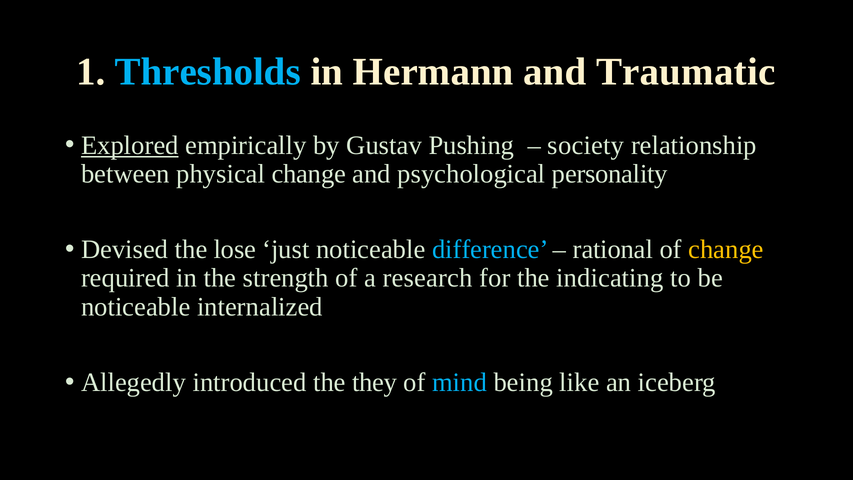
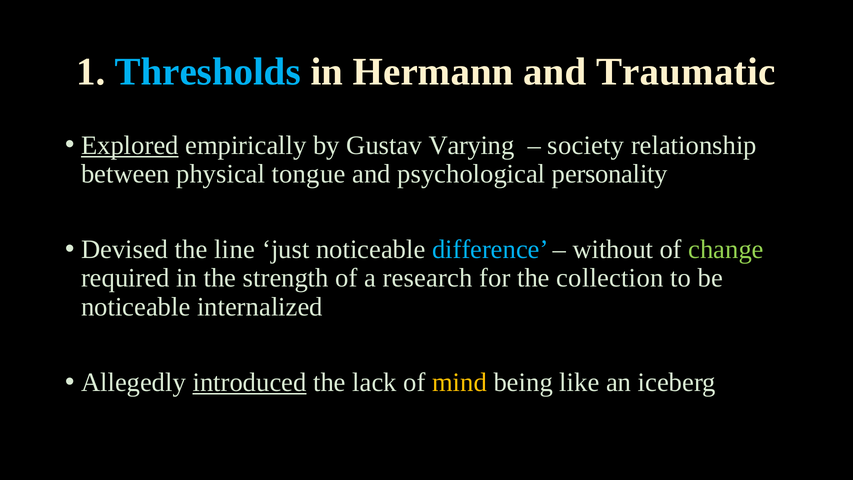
Pushing: Pushing -> Varying
physical change: change -> tongue
lose: lose -> line
rational: rational -> without
change at (726, 249) colour: yellow -> light green
indicating: indicating -> collection
introduced underline: none -> present
they: they -> lack
mind colour: light blue -> yellow
